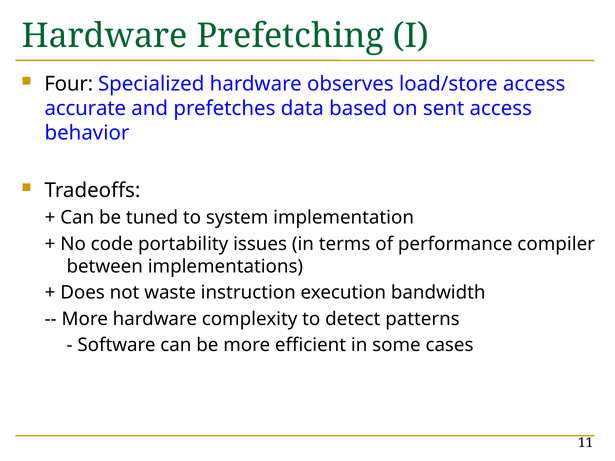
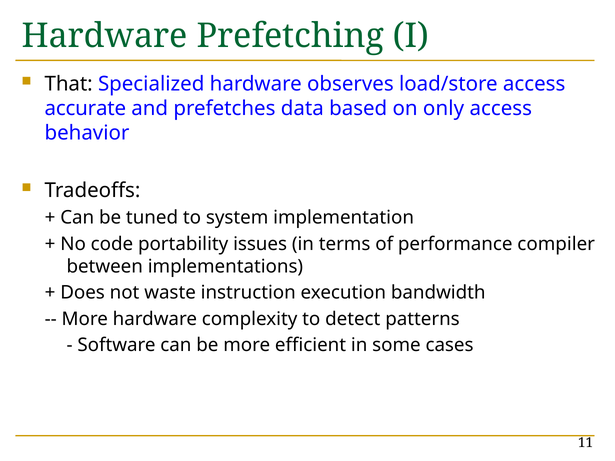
Four: Four -> That
sent: sent -> only
